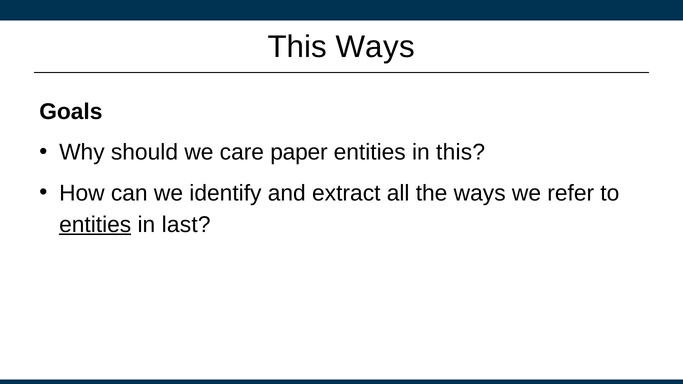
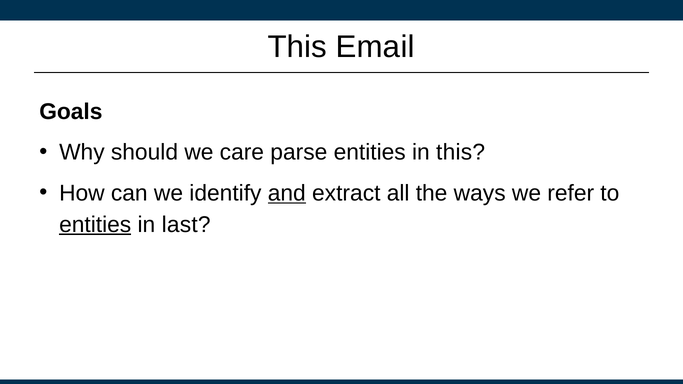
This Ways: Ways -> Email
paper: paper -> parse
and underline: none -> present
